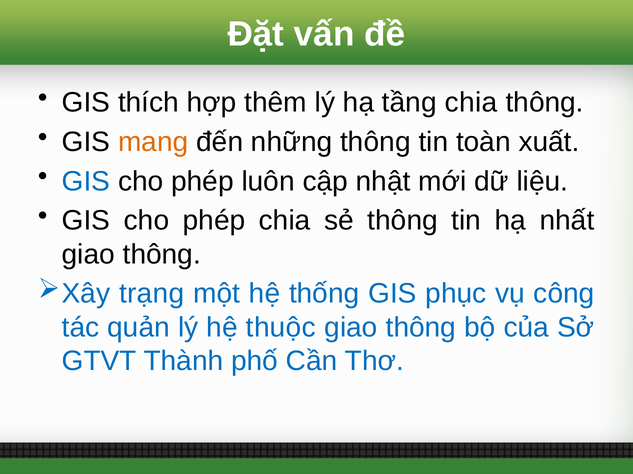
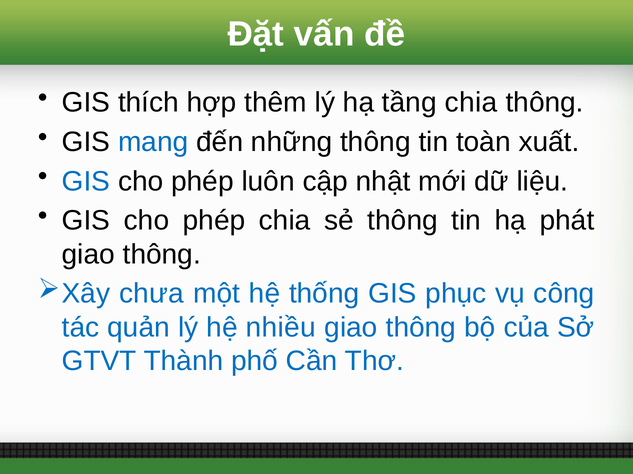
mang colour: orange -> blue
nhất: nhất -> phát
trạng: trạng -> chưa
thuộc: thuộc -> nhiều
